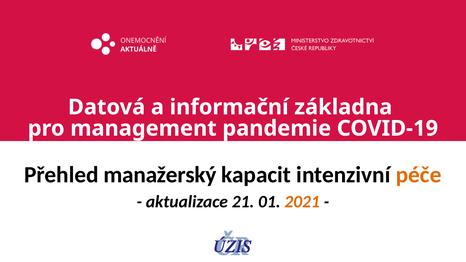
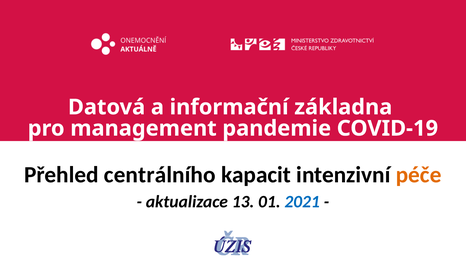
manažerský: manažerský -> centrálního
21: 21 -> 13
2021 colour: orange -> blue
